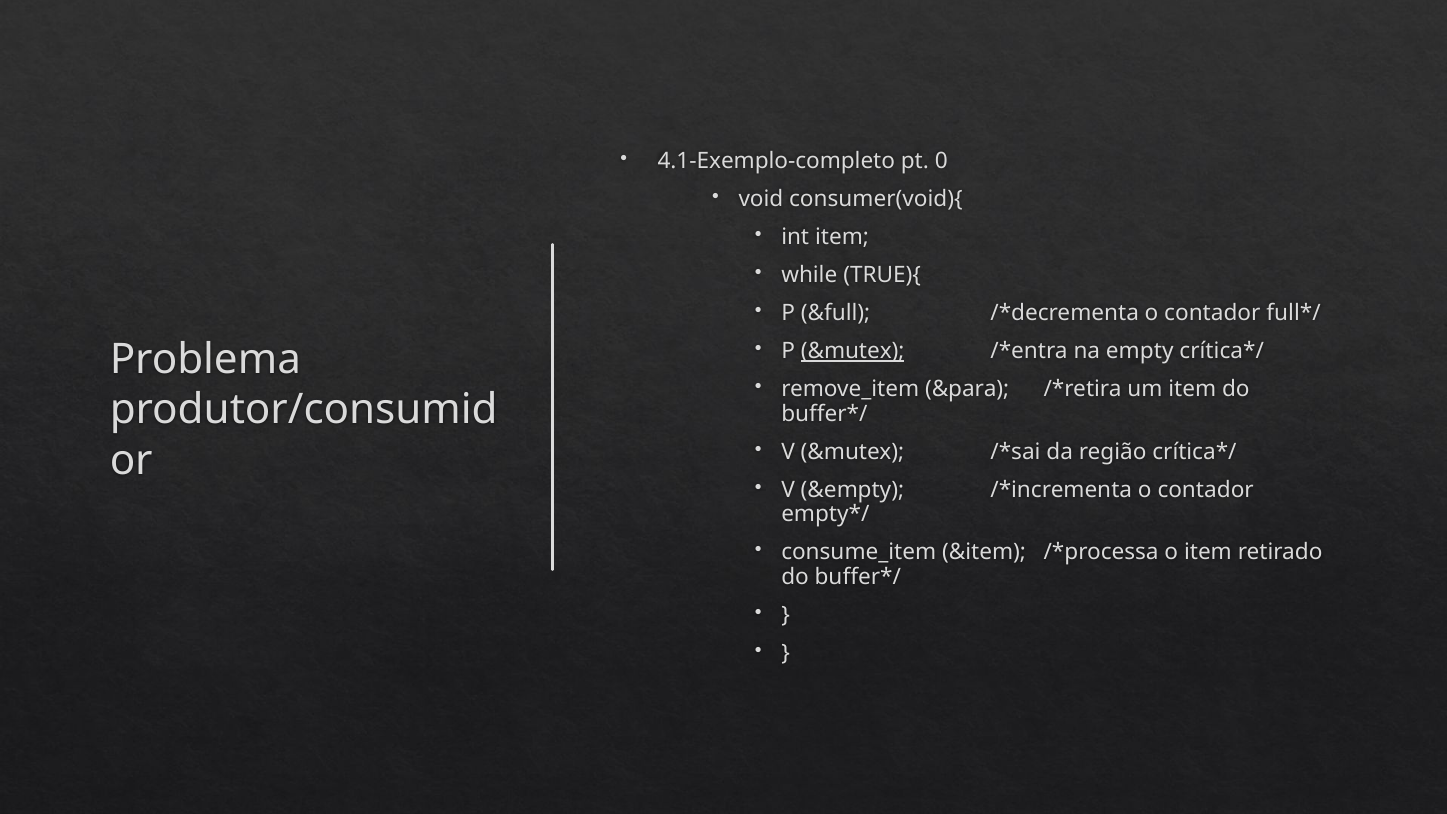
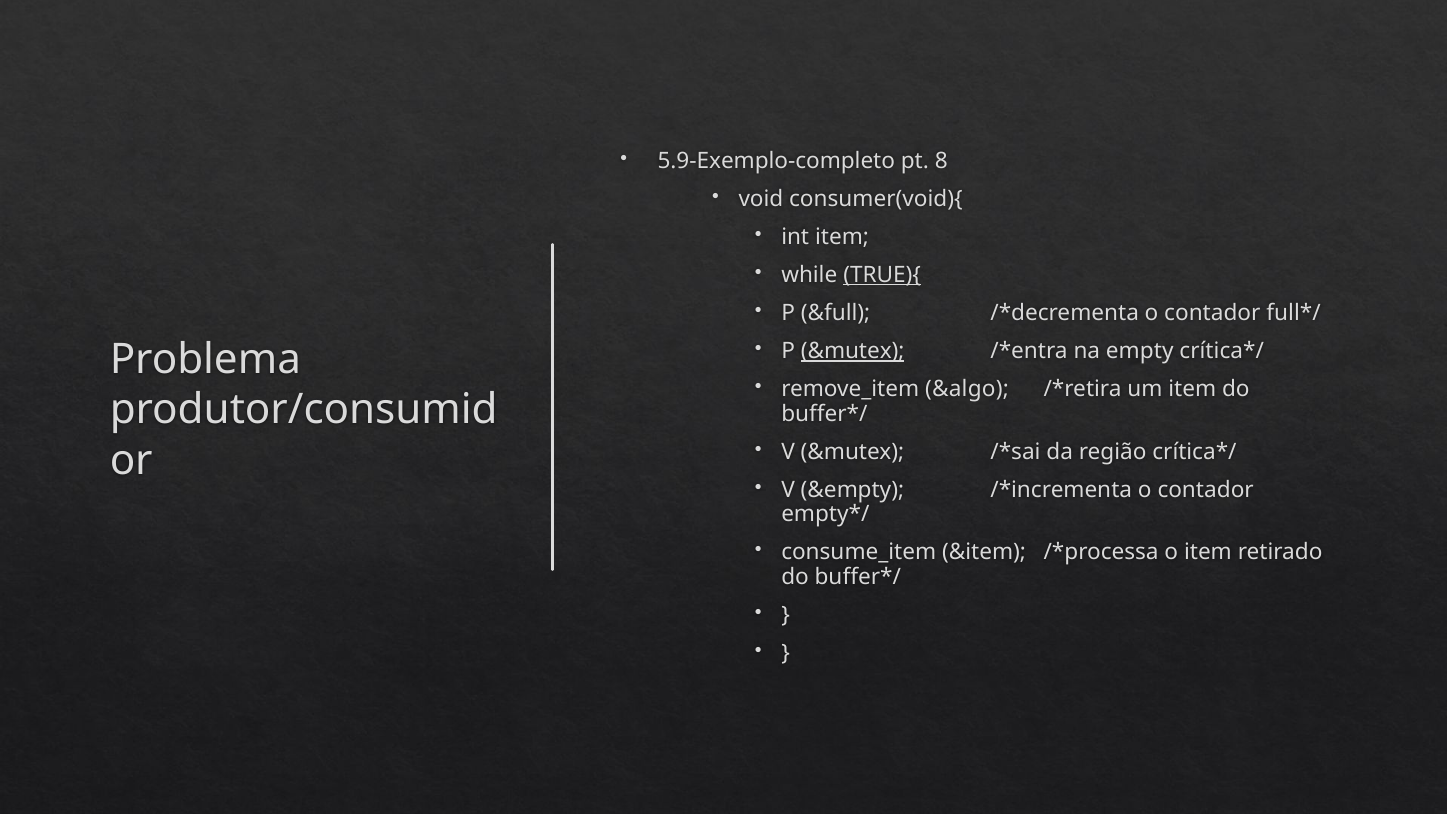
4.1-Exemplo-completo: 4.1-Exemplo-completo -> 5.9-Exemplo-completo
0: 0 -> 8
TRUE){ underline: none -> present
&para: &para -> &algo
